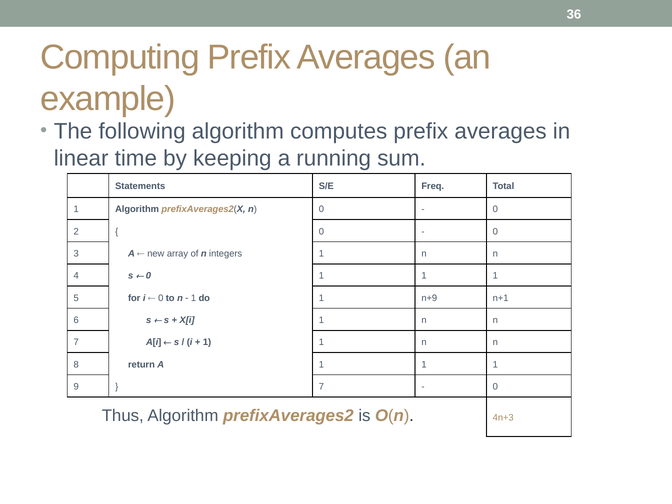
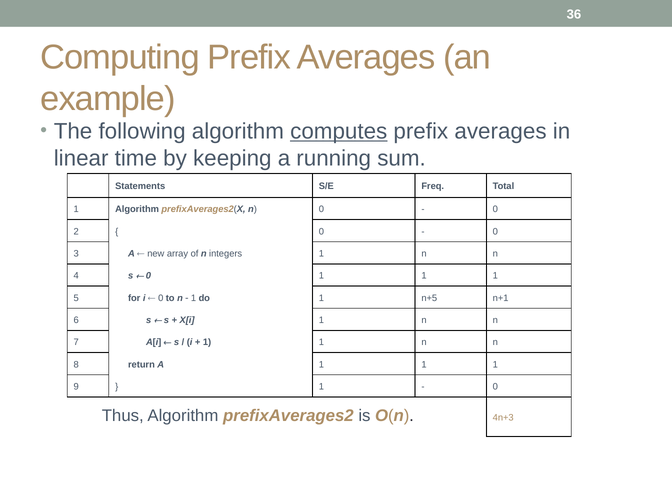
computes underline: none -> present
n+9: n+9 -> n+5
7 at (321, 387): 7 -> 1
